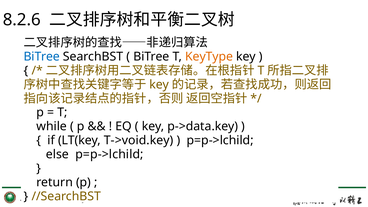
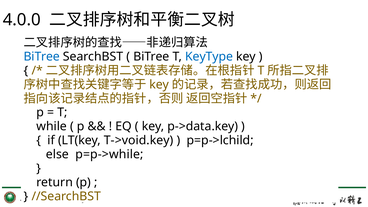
8.2.6: 8.2.6 -> 4.0.0
KeyType colour: orange -> blue
else p=p->lchild: p=p->lchild -> p=p->while
